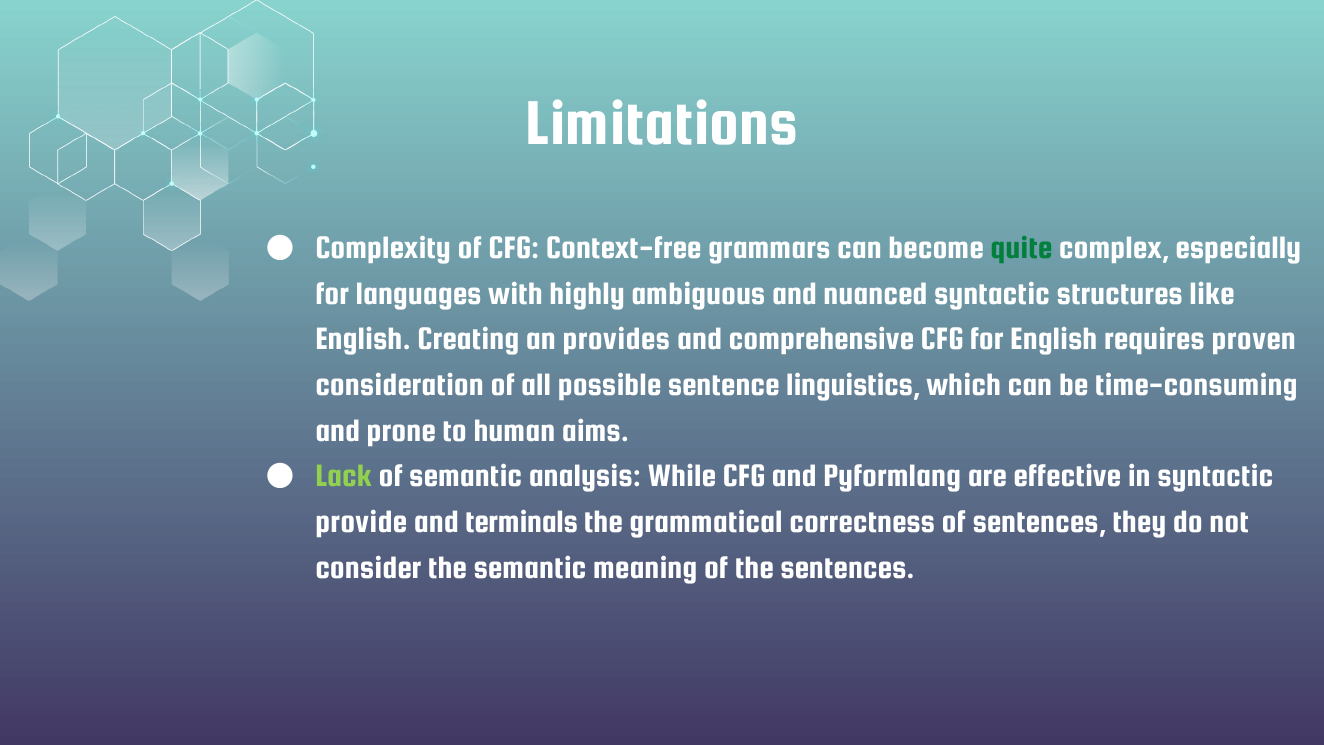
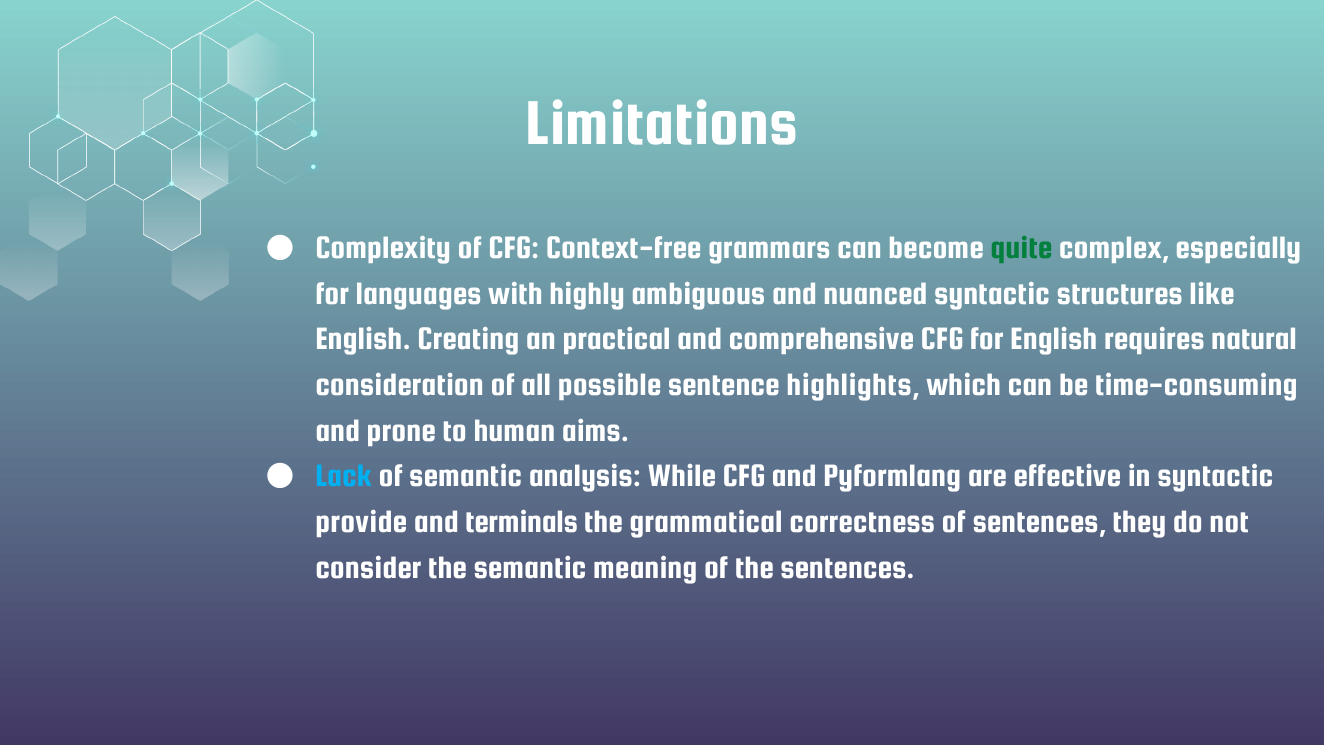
provides: provides -> practical
proven: proven -> natural
linguistics: linguistics -> highlights
Lack colour: light green -> light blue
